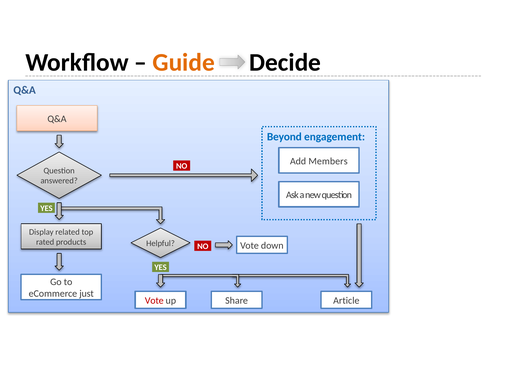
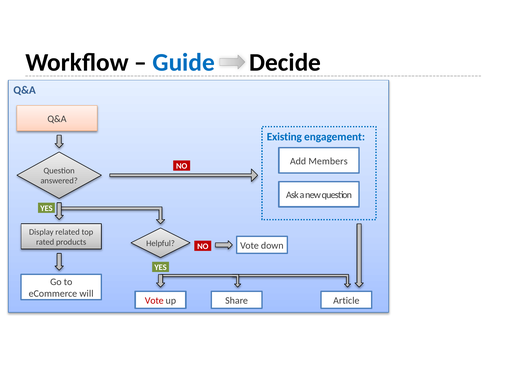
Guide colour: orange -> blue
Beyond: Beyond -> Existing
just: just -> will
